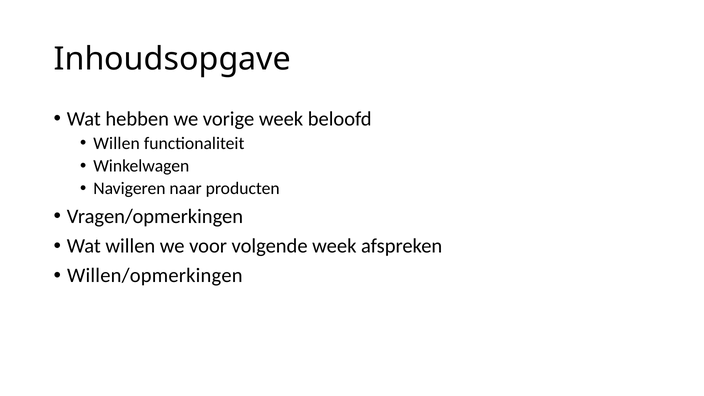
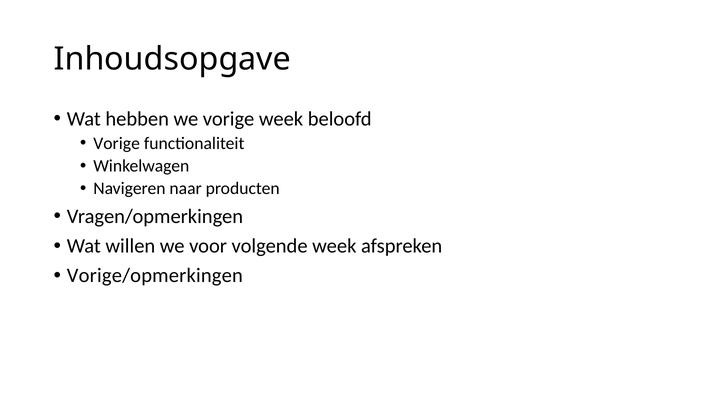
Willen at (117, 143): Willen -> Vorige
Willen/opmerkingen: Willen/opmerkingen -> Vorige/opmerkingen
